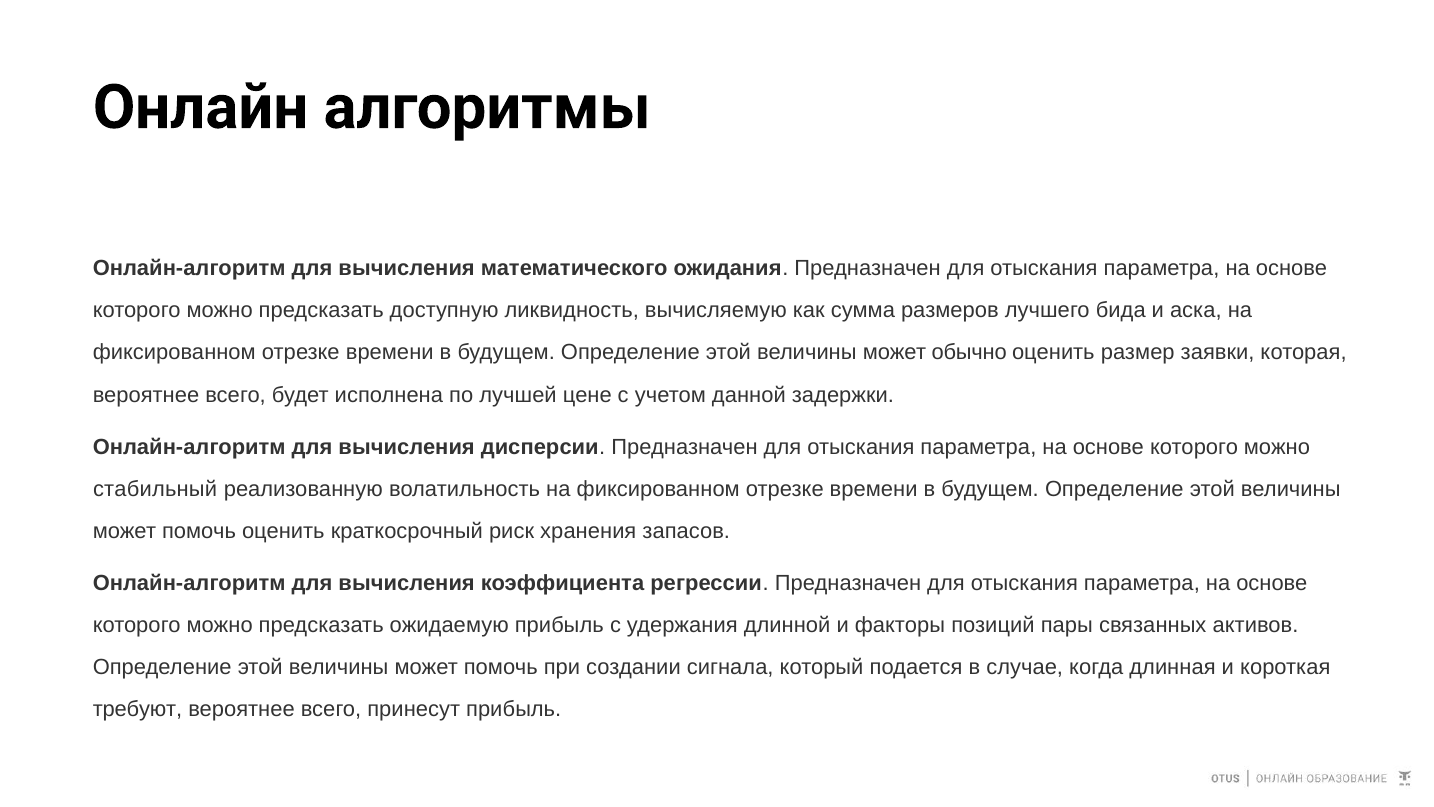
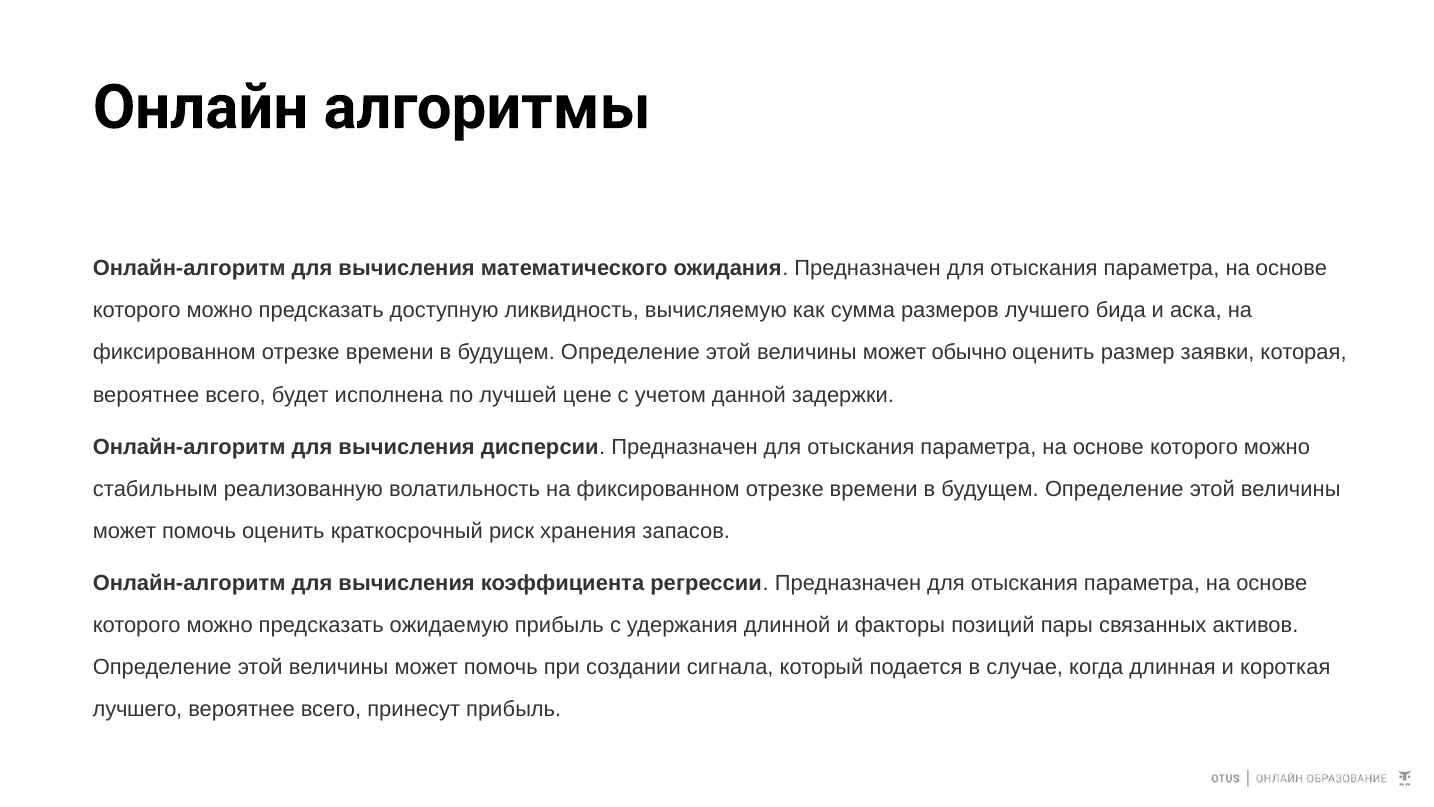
стабильный: стабильный -> стабильным
требуют at (137, 709): требуют -> лучшего
